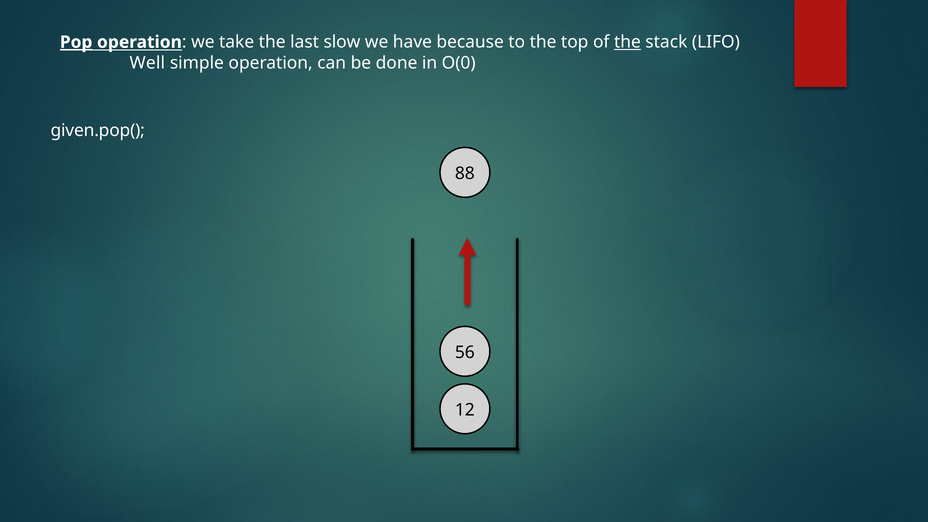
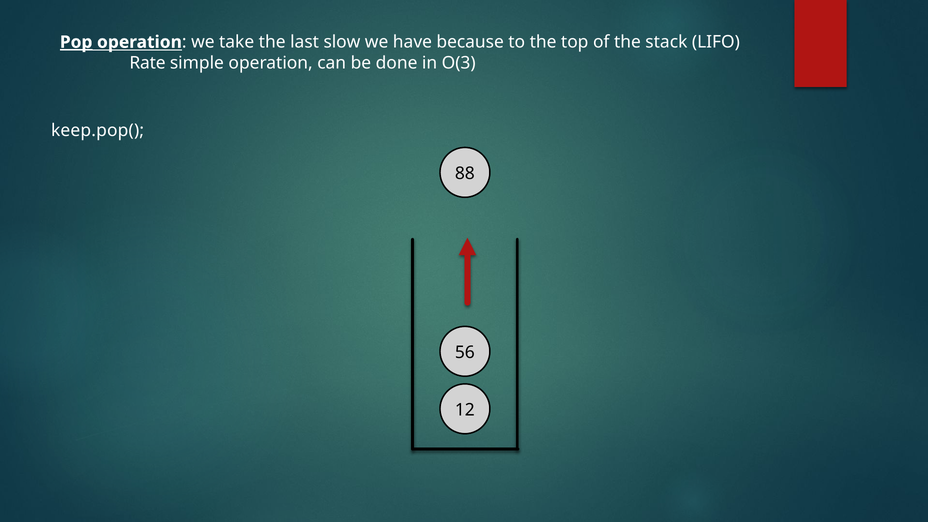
the at (627, 42) underline: present -> none
Well: Well -> Rate
O(0: O(0 -> O(3
given.pop(: given.pop( -> keep.pop(
